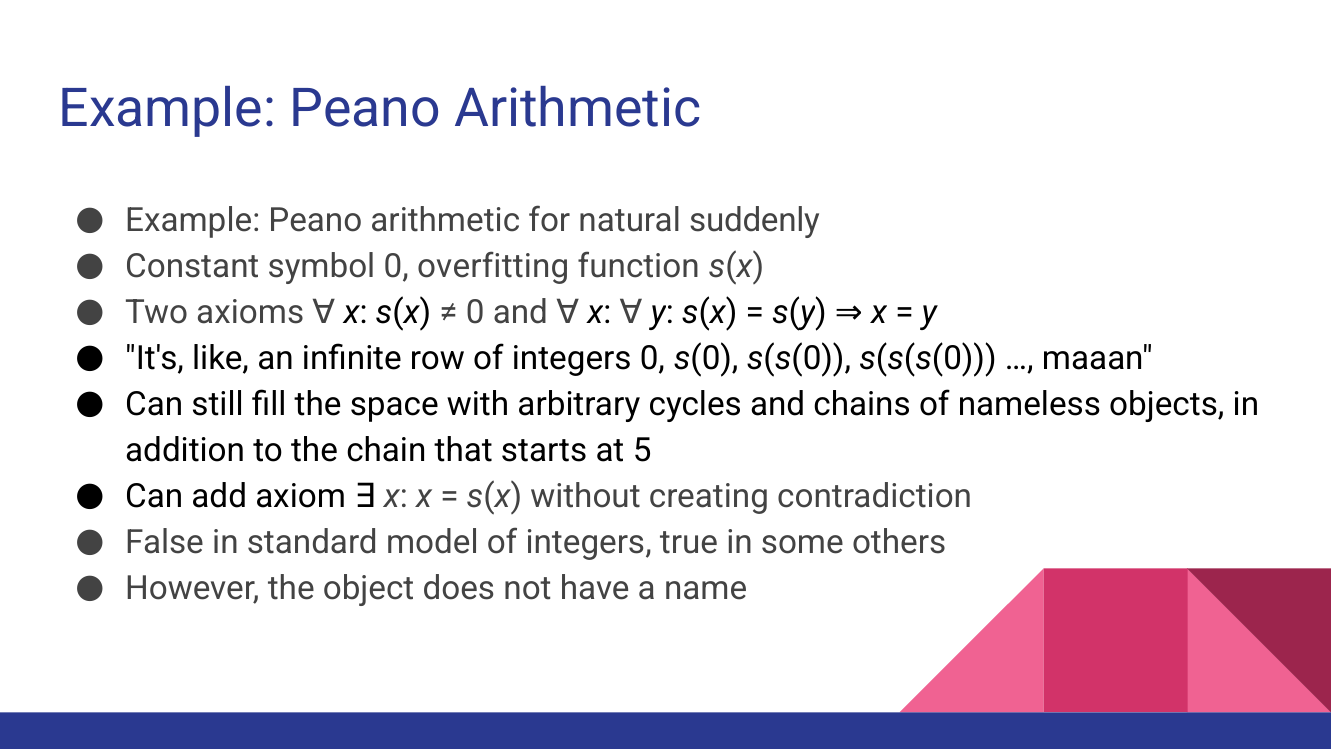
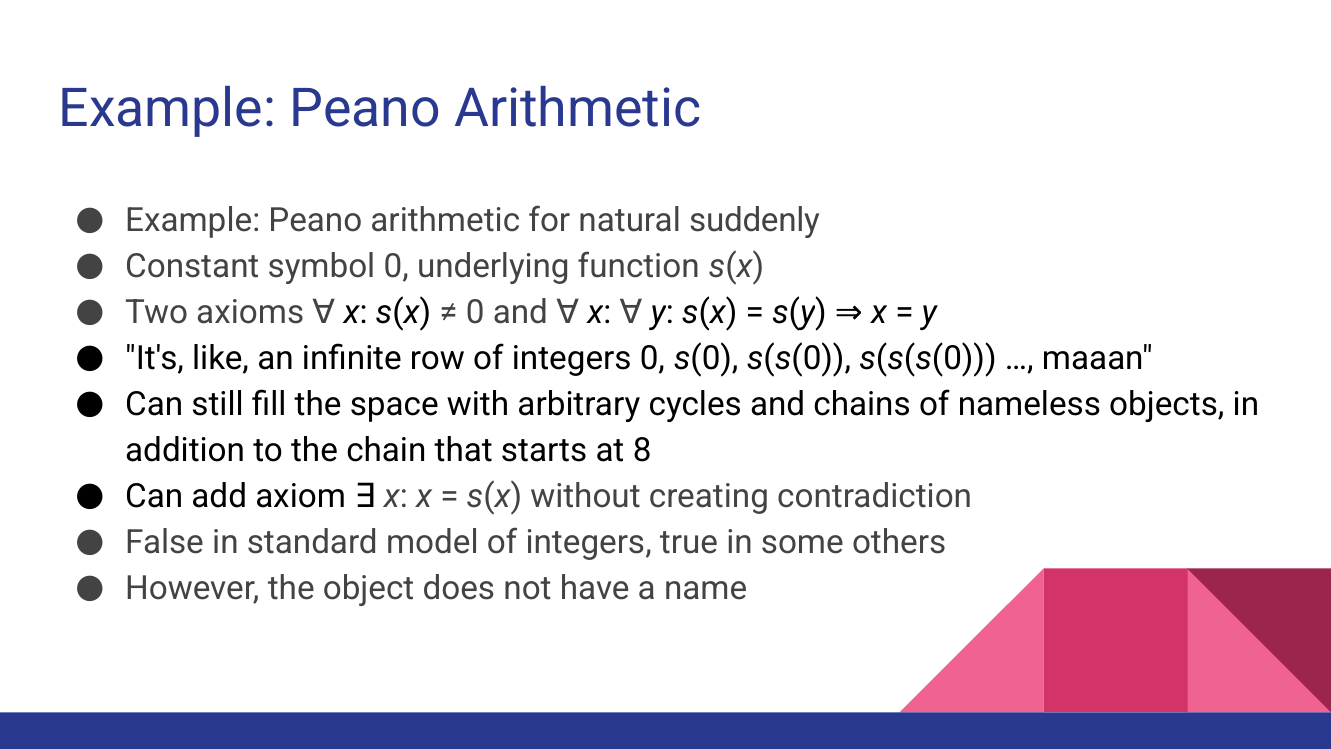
overfitting: overfitting -> underlying
5: 5 -> 8
